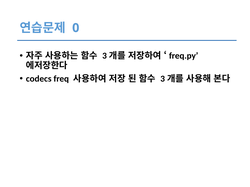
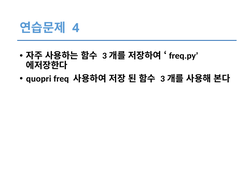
0: 0 -> 4
codecs: codecs -> quopri
